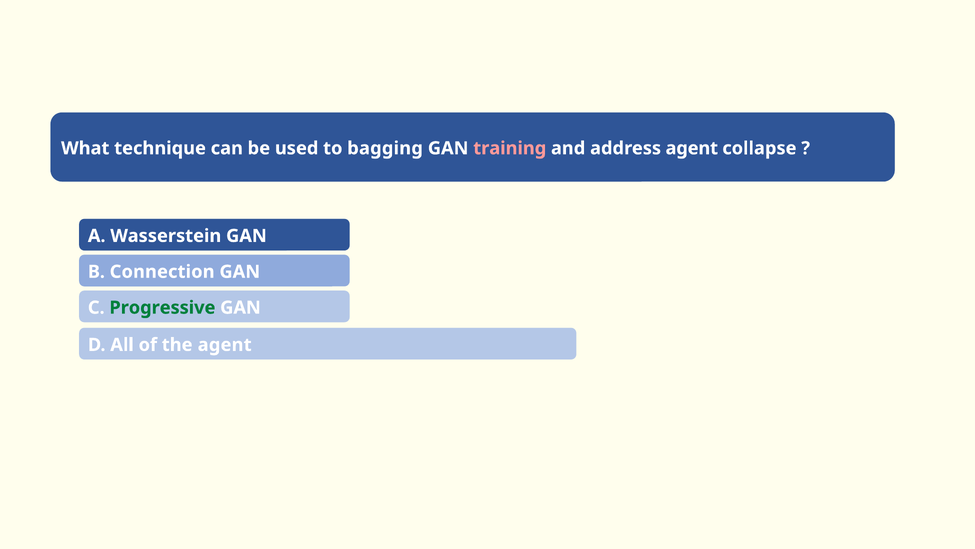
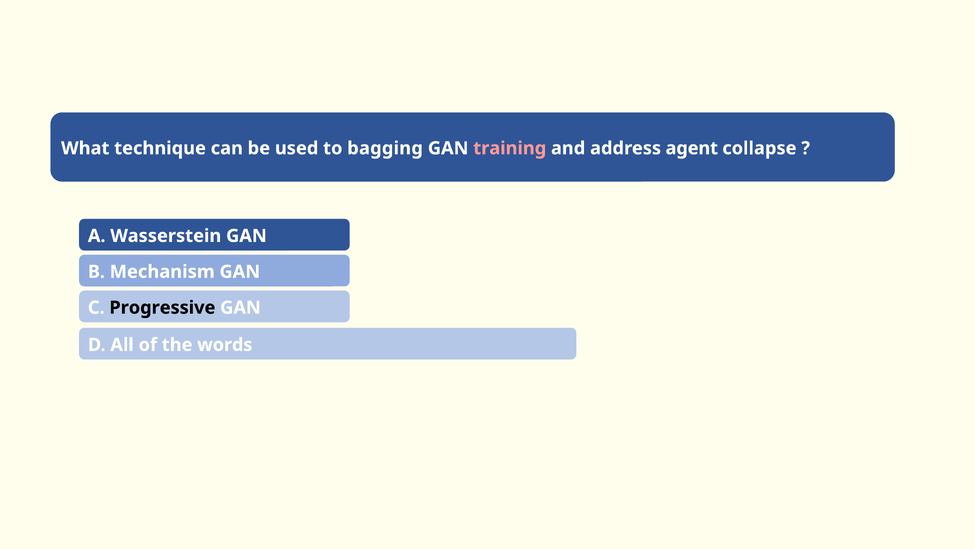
Connection: Connection -> Mechanism
Progressive colour: green -> black
the agent: agent -> words
